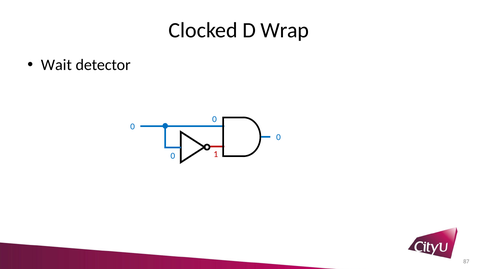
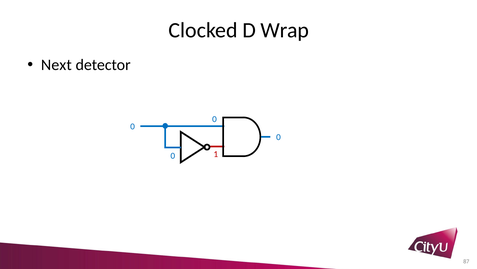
Wait: Wait -> Next
